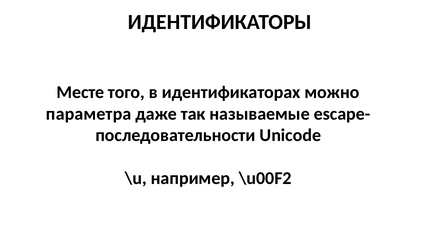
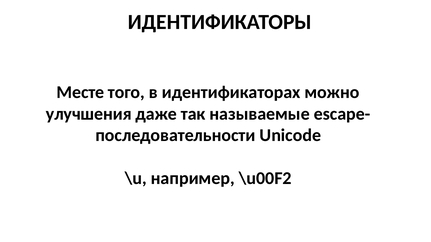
параметра: параметра -> улучшения
